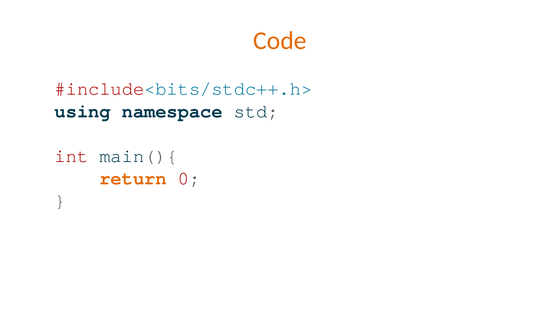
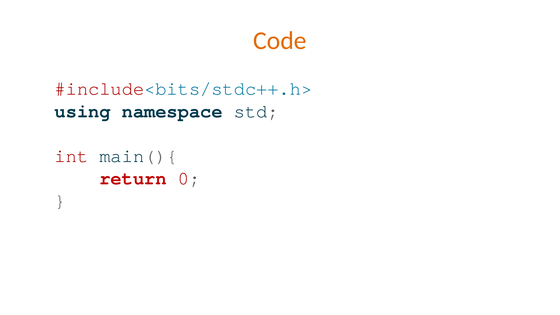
return colour: orange -> red
